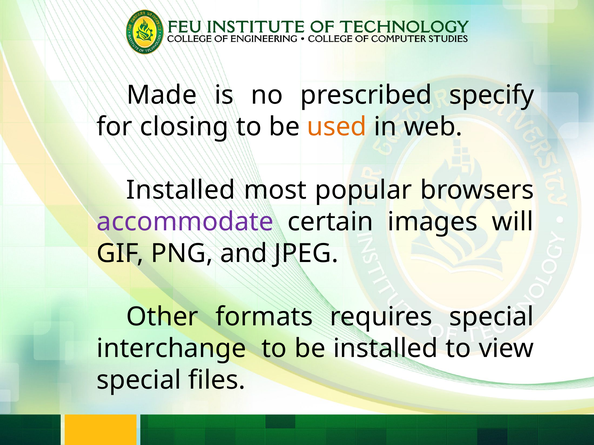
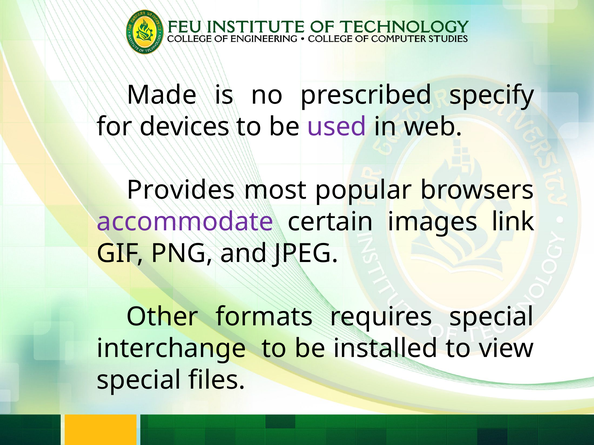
closing: closing -> devices
used colour: orange -> purple
Installed at (181, 190): Installed -> Provides
will: will -> link
